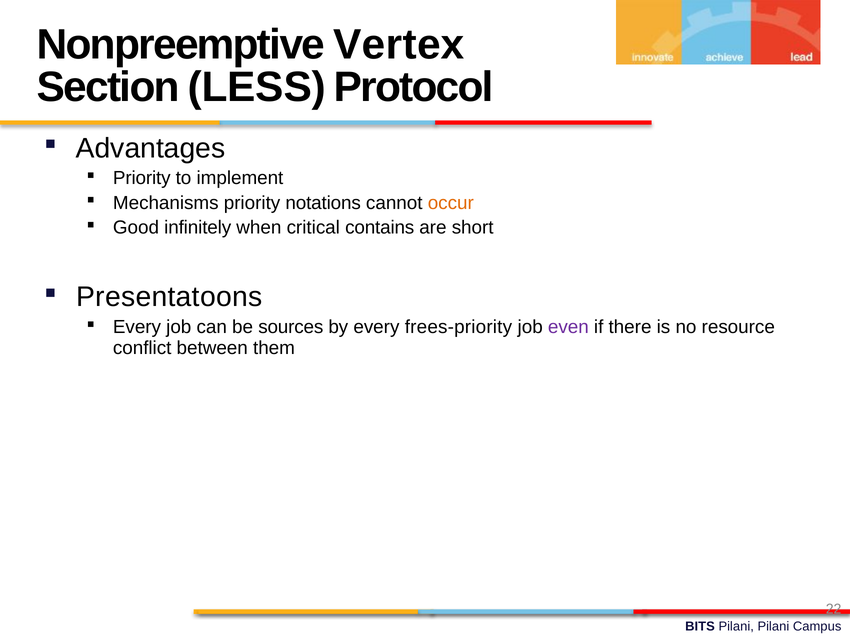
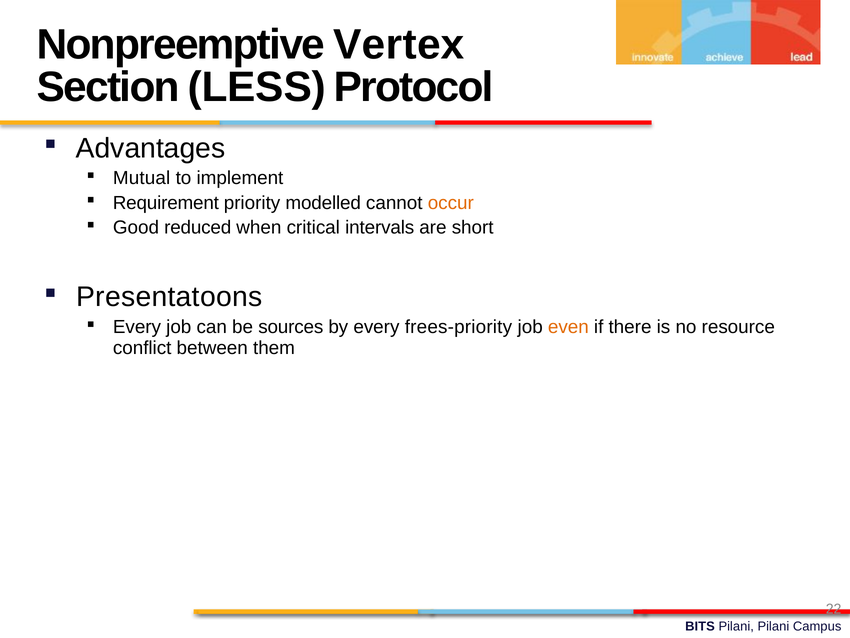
Priority at (142, 178): Priority -> Mutual
Mechanisms: Mechanisms -> Requirement
notations: notations -> modelled
infinitely: infinitely -> reduced
contains: contains -> intervals
even colour: purple -> orange
